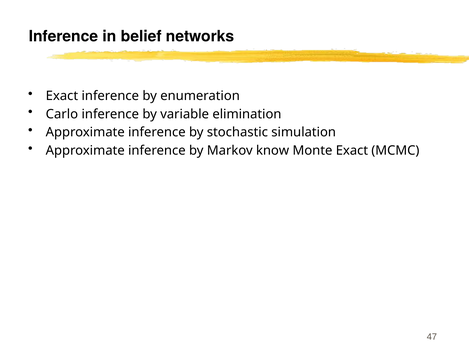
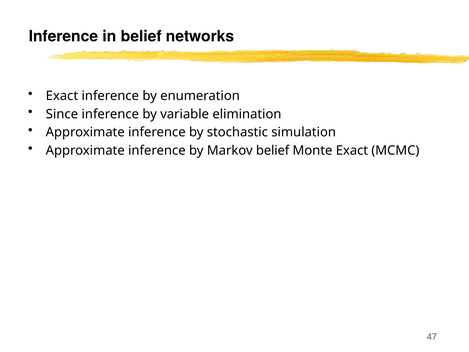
Carlo: Carlo -> Since
Markov know: know -> belief
